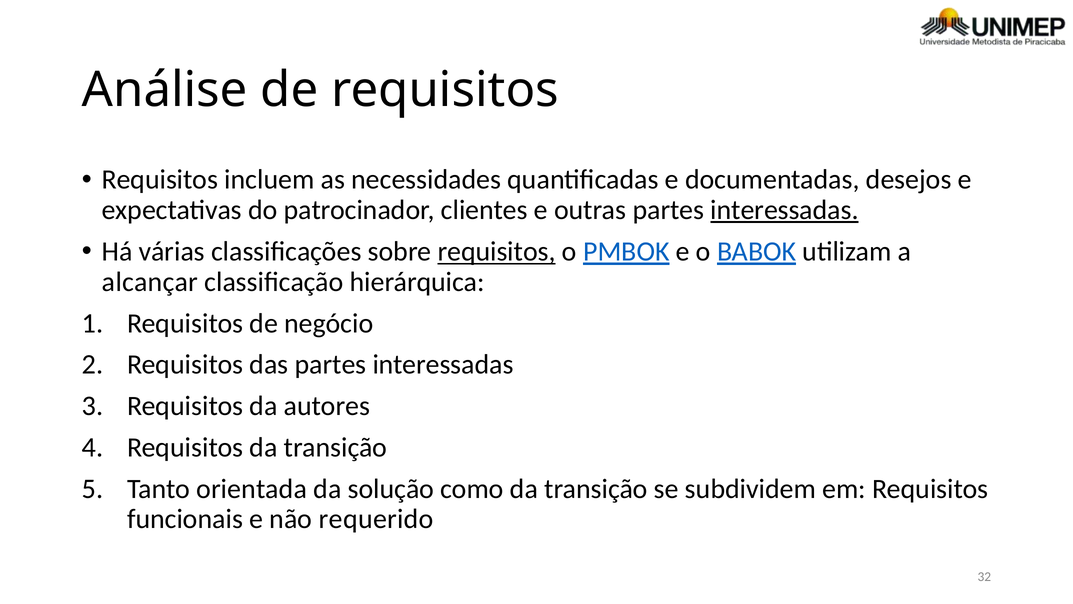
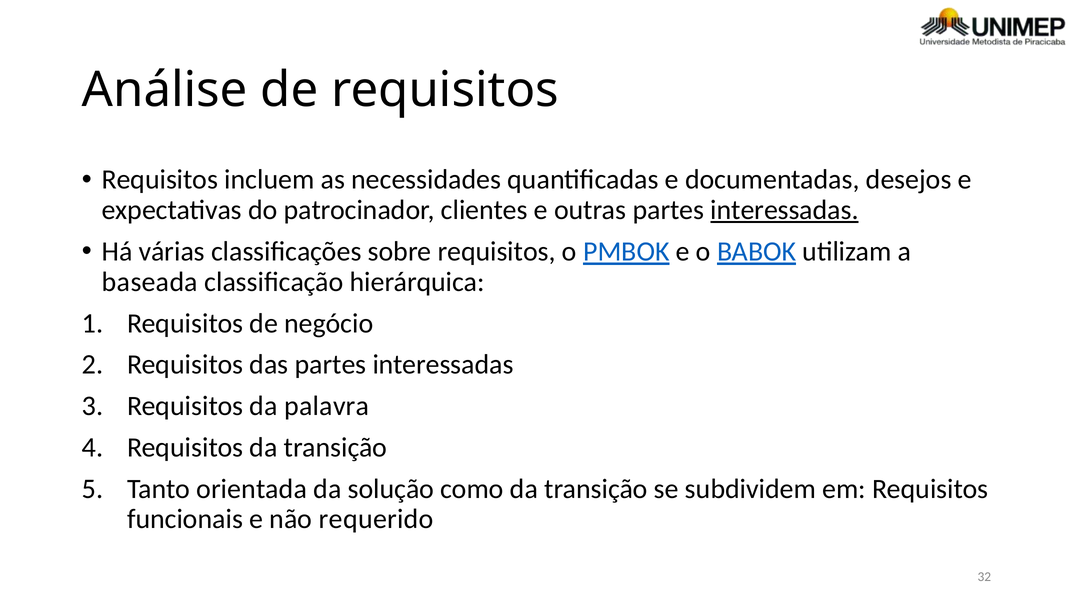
requisitos at (497, 251) underline: present -> none
alcançar: alcançar -> baseada
autores: autores -> palavra
